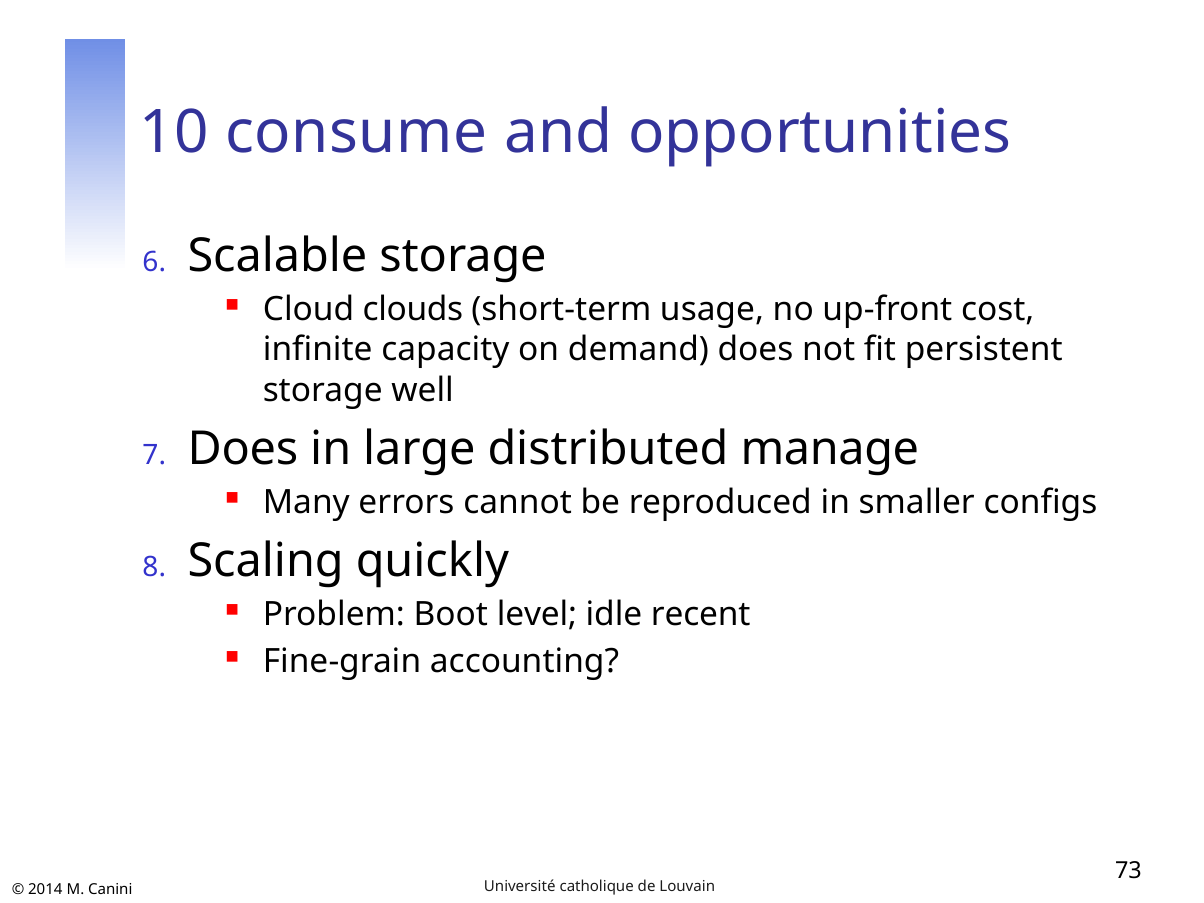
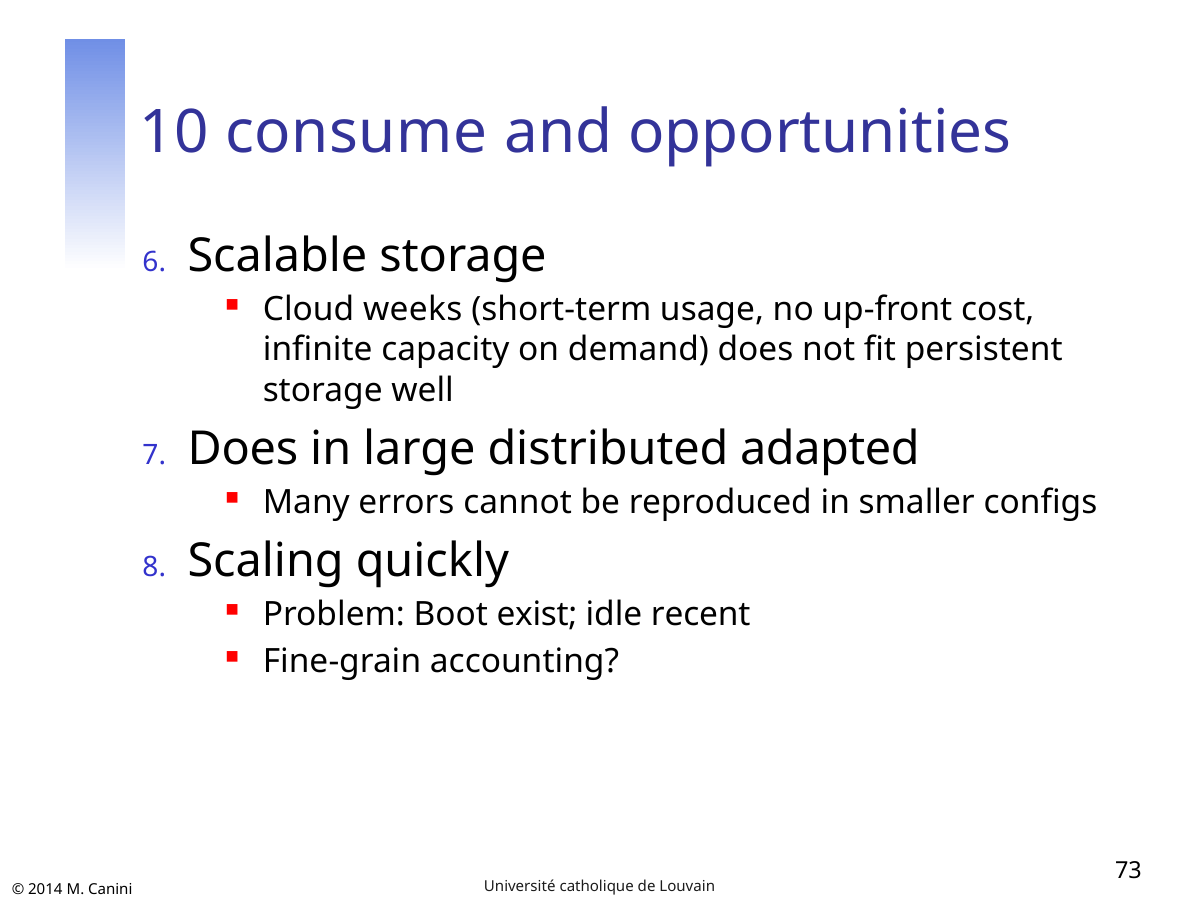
clouds: clouds -> weeks
manage: manage -> adapted
level: level -> exist
